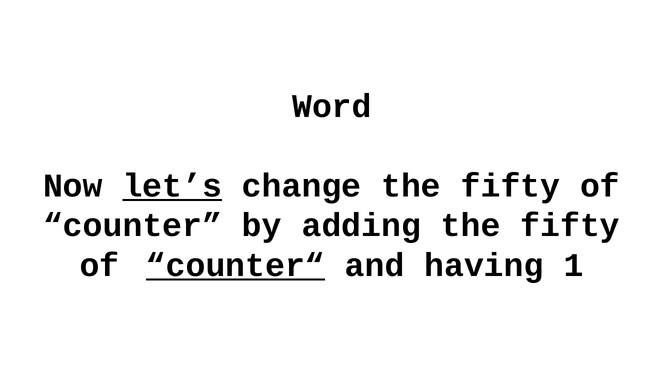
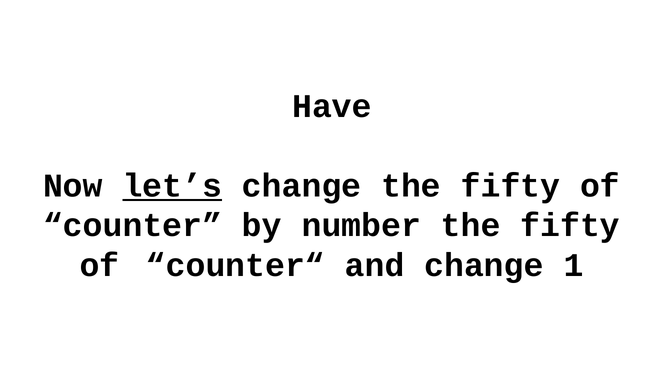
Word: Word -> Have
adding: adding -> number
counter“ underline: present -> none
and having: having -> change
